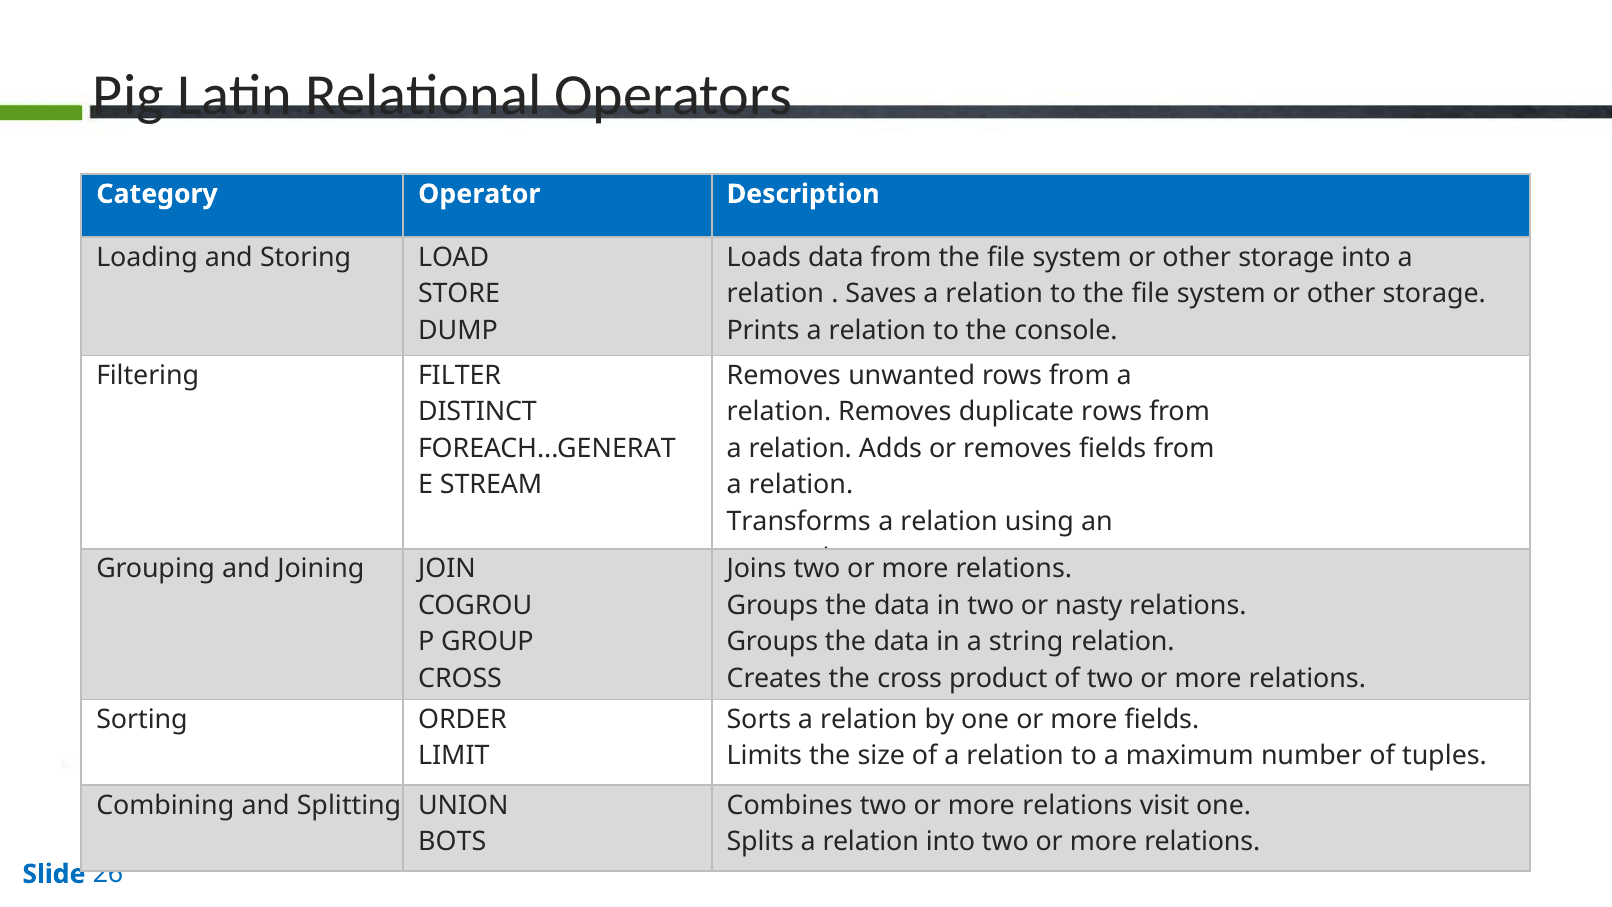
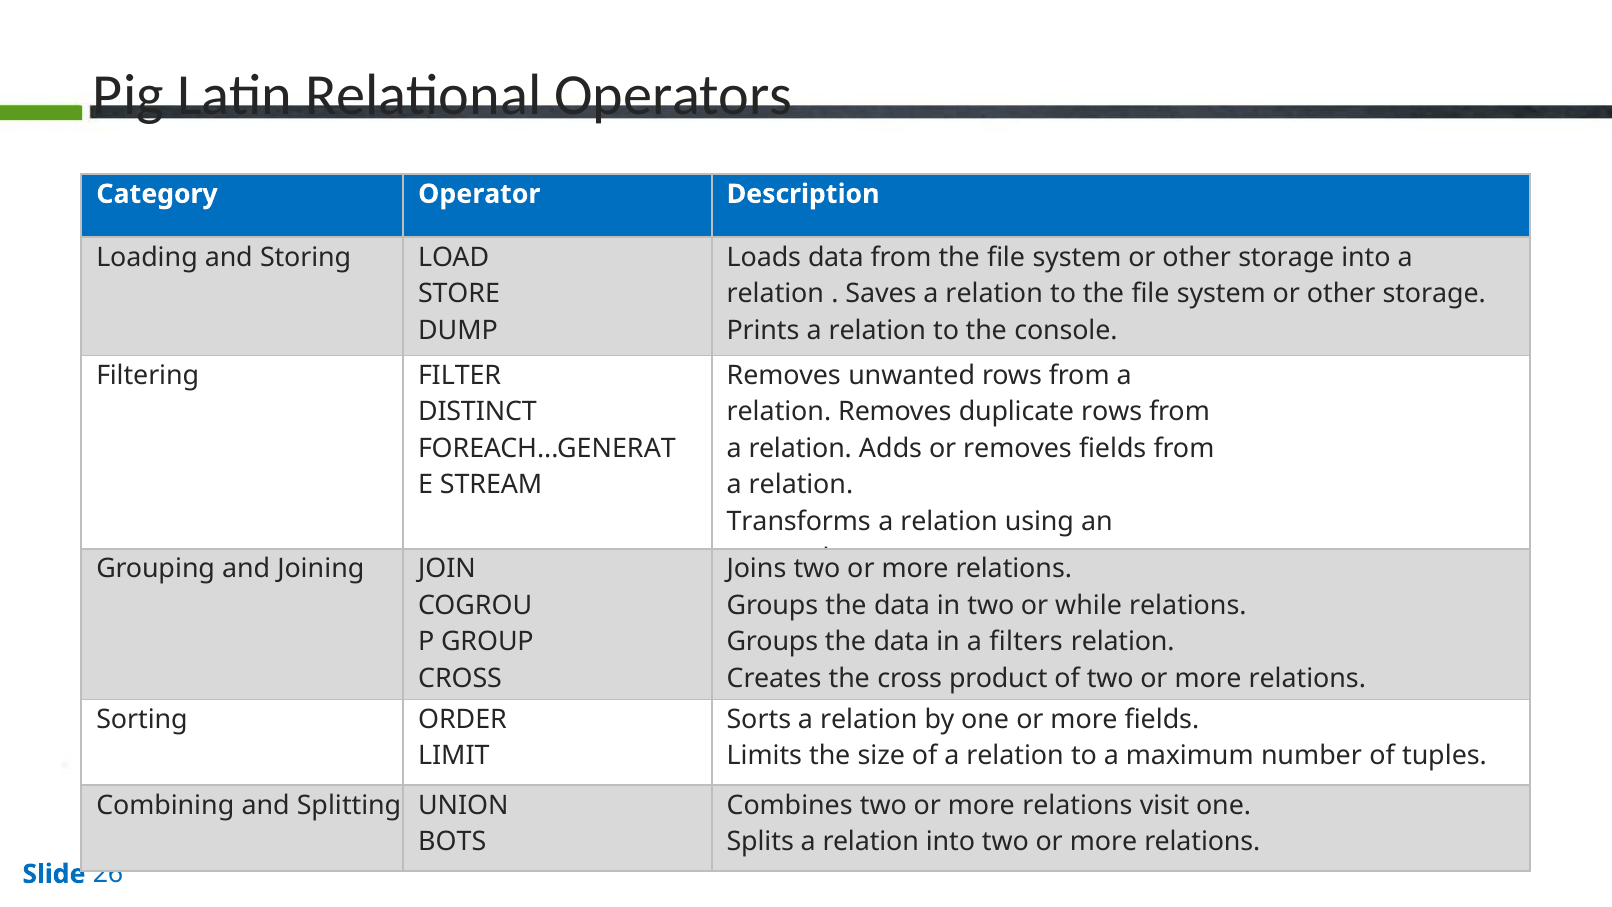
nasty: nasty -> while
string: string -> filters
